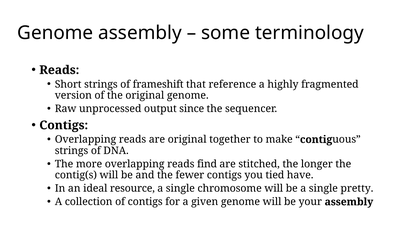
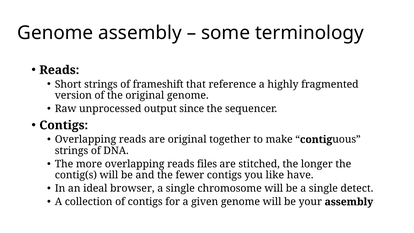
find: find -> files
tied: tied -> like
resource: resource -> browser
pretty: pretty -> detect
